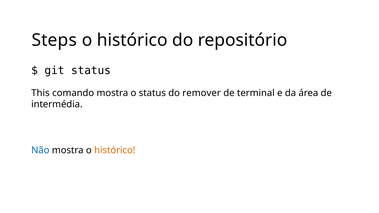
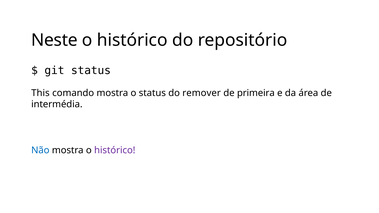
Steps: Steps -> Neste
terminal: terminal -> primeira
histórico at (115, 150) colour: orange -> purple
